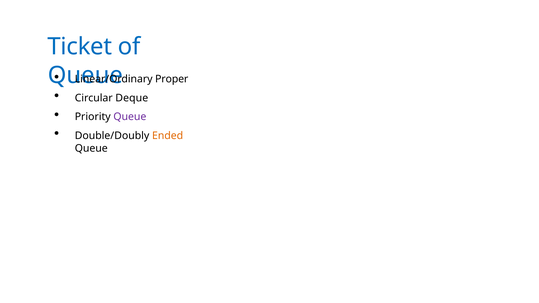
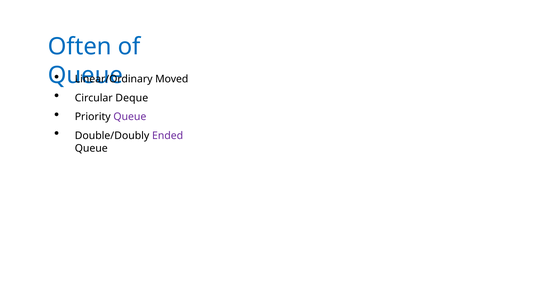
Ticket: Ticket -> Often
Proper: Proper -> Moved
Ended colour: orange -> purple
